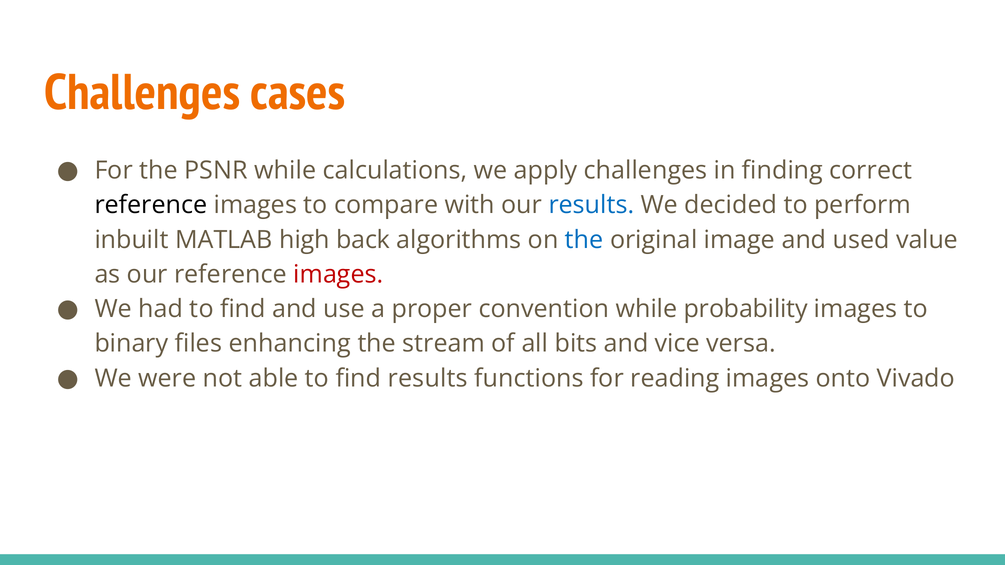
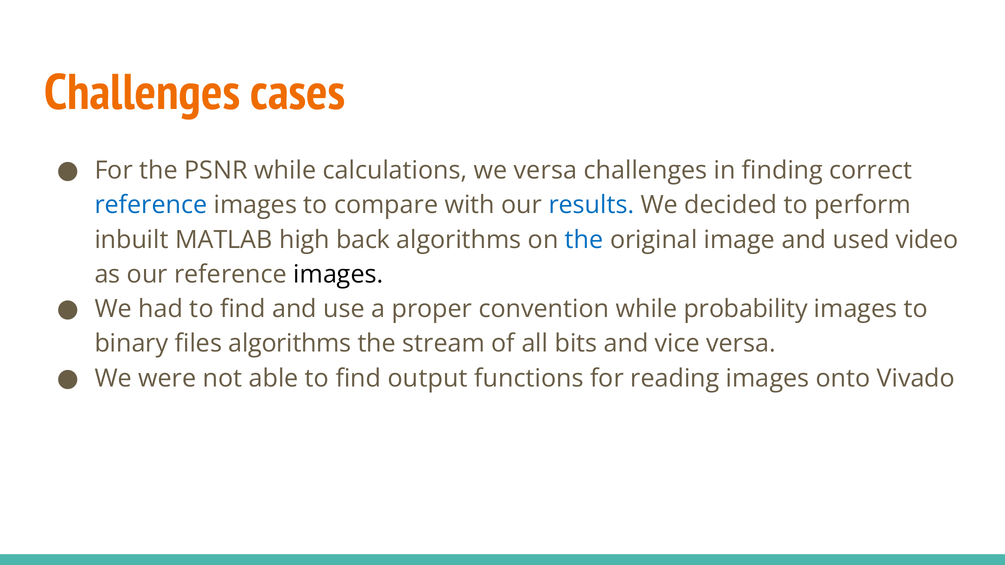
we apply: apply -> versa
reference at (151, 205) colour: black -> blue
value: value -> video
images at (338, 275) colour: red -> black
files enhancing: enhancing -> algorithms
find results: results -> output
